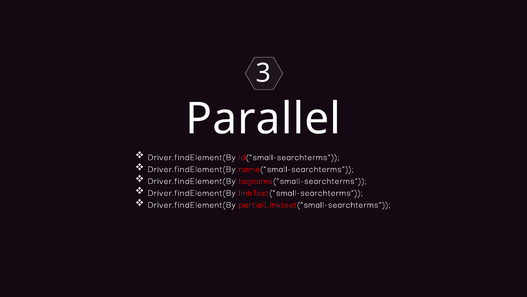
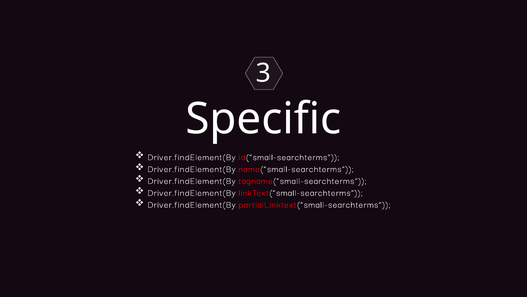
Parallel: Parallel -> Specific
